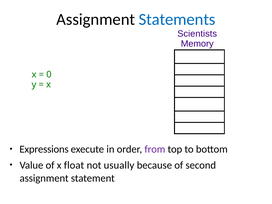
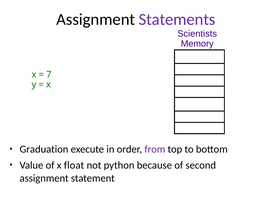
Statements colour: blue -> purple
0: 0 -> 7
Expressions: Expressions -> Graduation
usually: usually -> python
